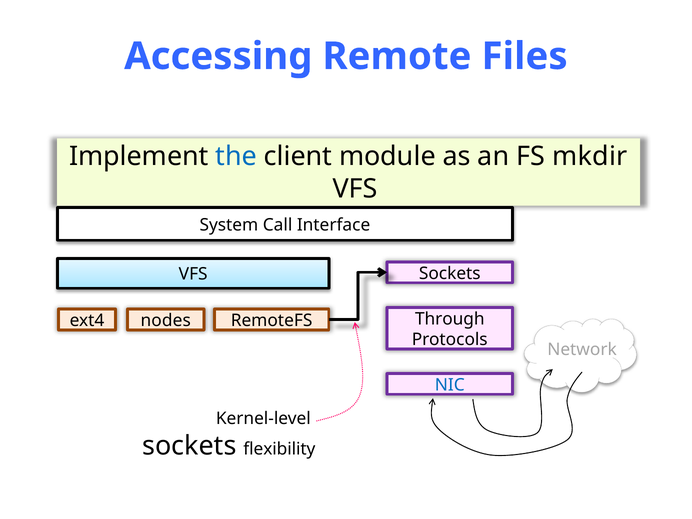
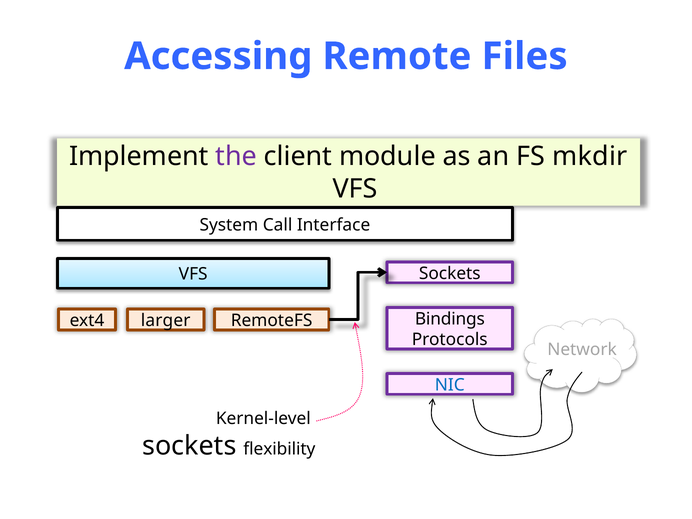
the colour: blue -> purple
Through: Through -> Bindings
nodes: nodes -> larger
